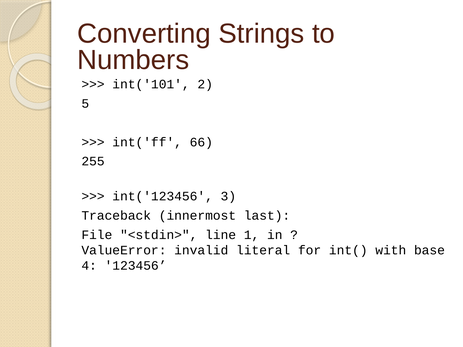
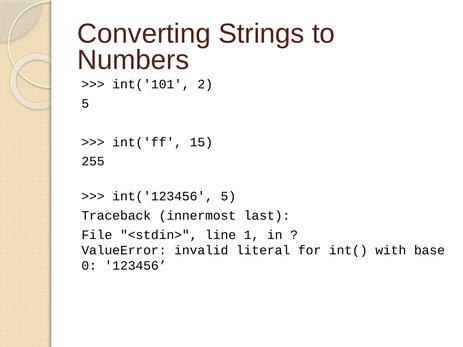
66: 66 -> 15
int('123456 3: 3 -> 5
4: 4 -> 0
